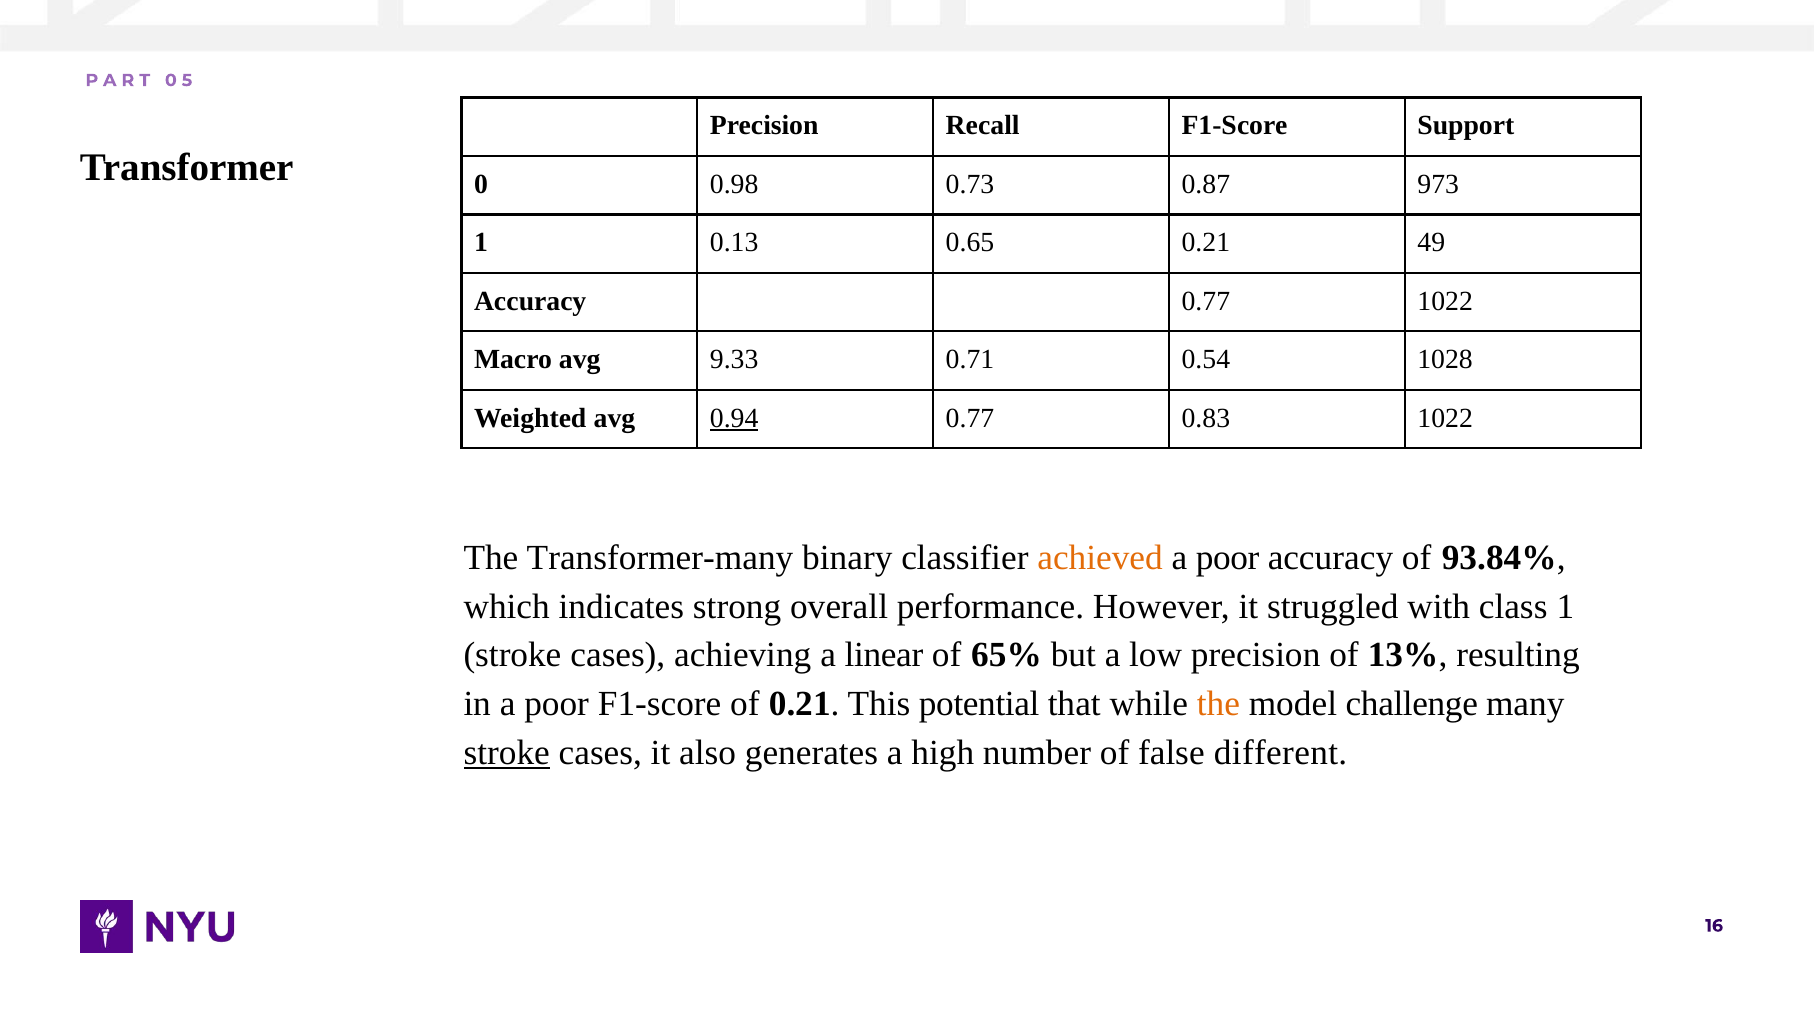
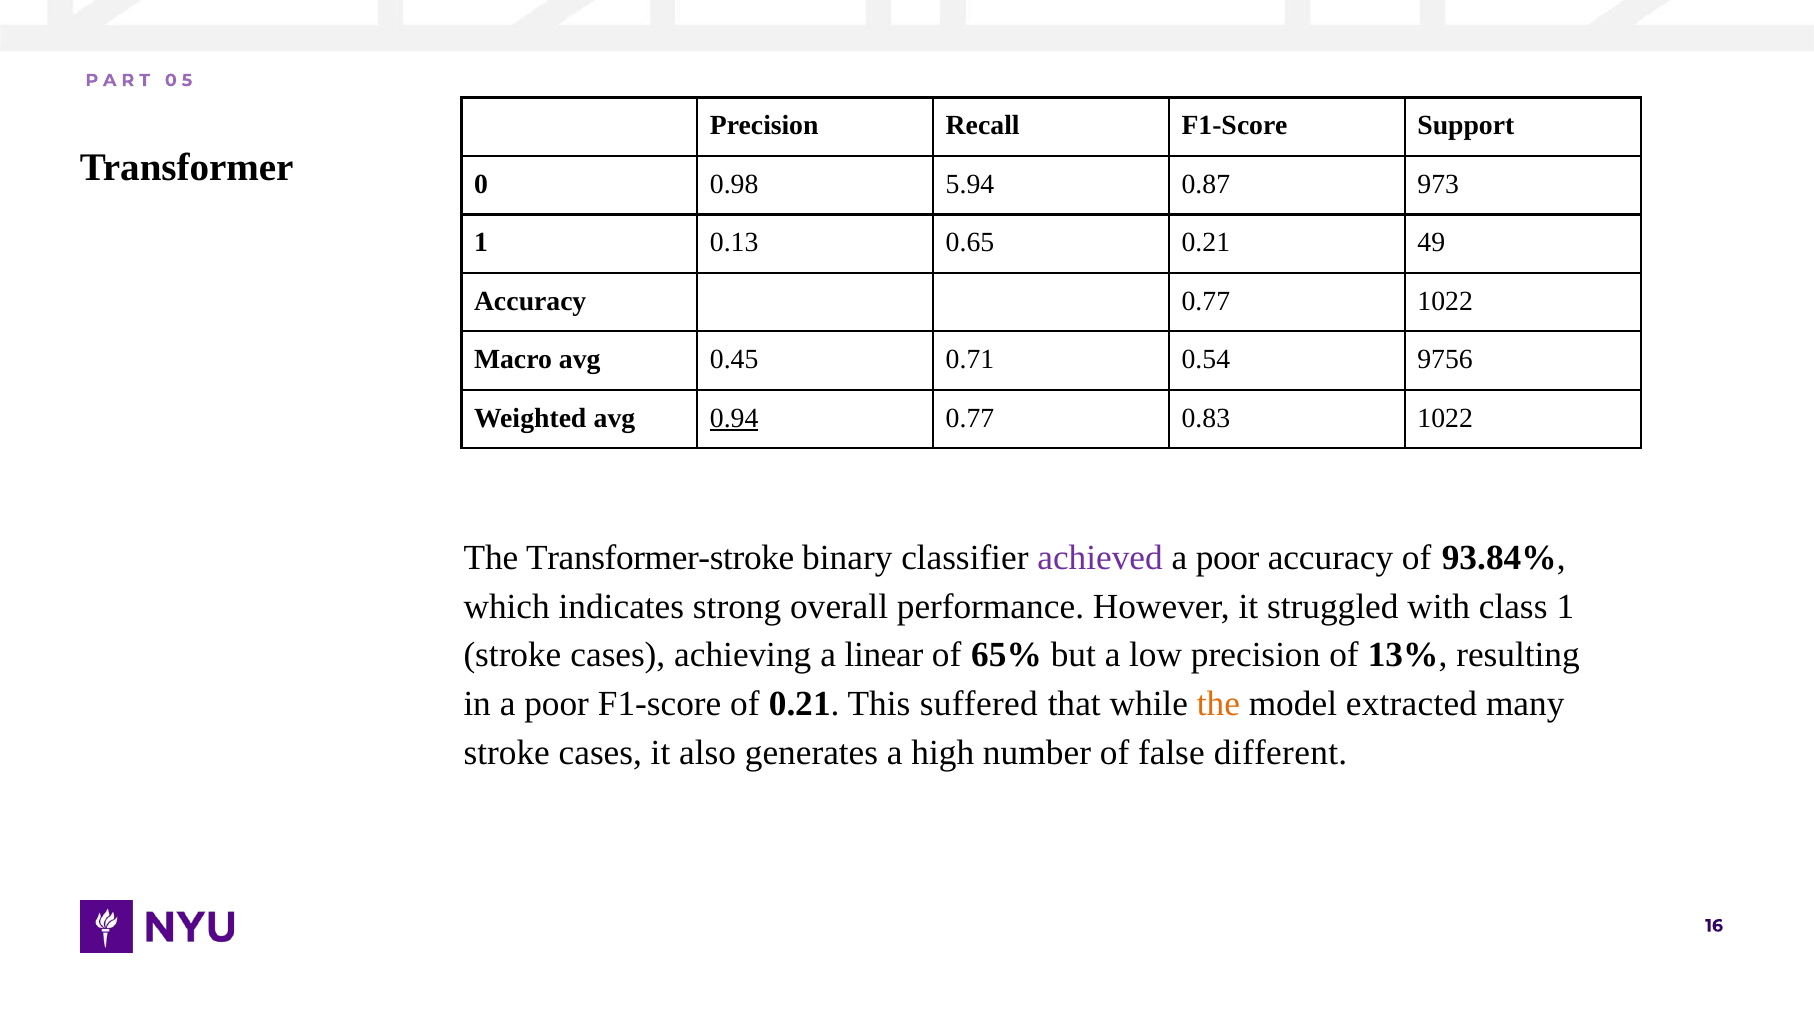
0.73: 0.73 -> 5.94
9.33: 9.33 -> 0.45
1028: 1028 -> 9756
Transformer-many: Transformer-many -> Transformer-stroke
achieved colour: orange -> purple
potential: potential -> suffered
challenge: challenge -> extracted
stroke at (507, 753) underline: present -> none
